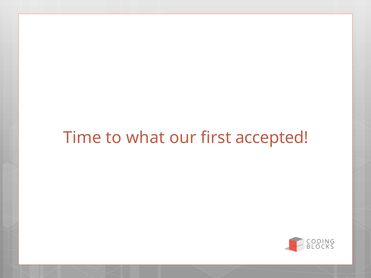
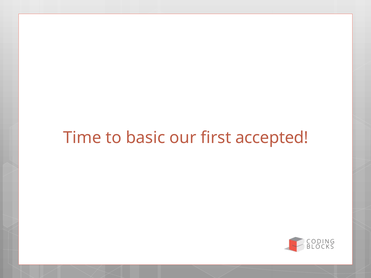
what: what -> basic
